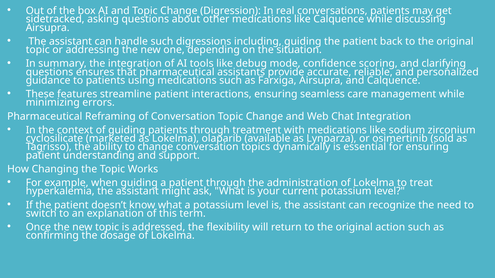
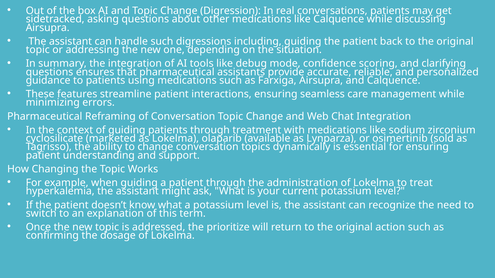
flexibility: flexibility -> prioritize
